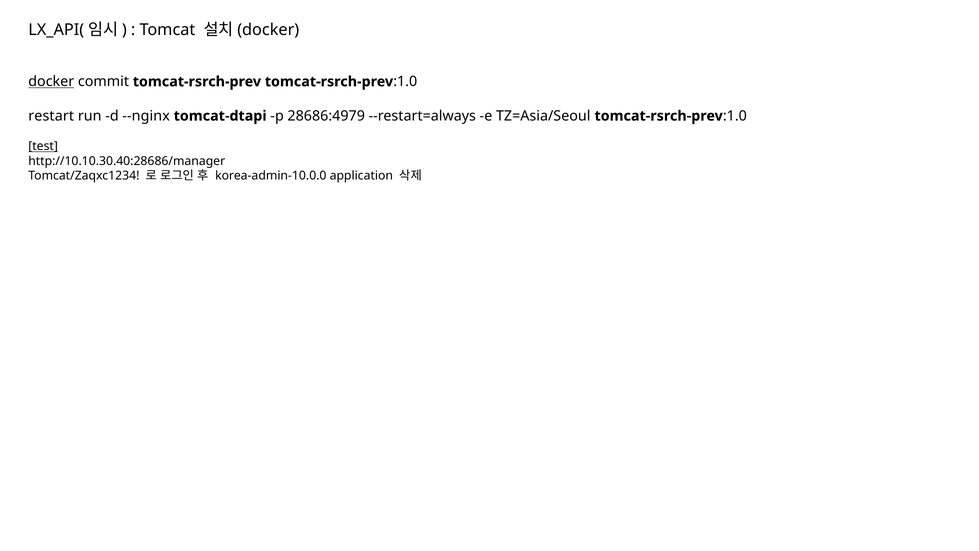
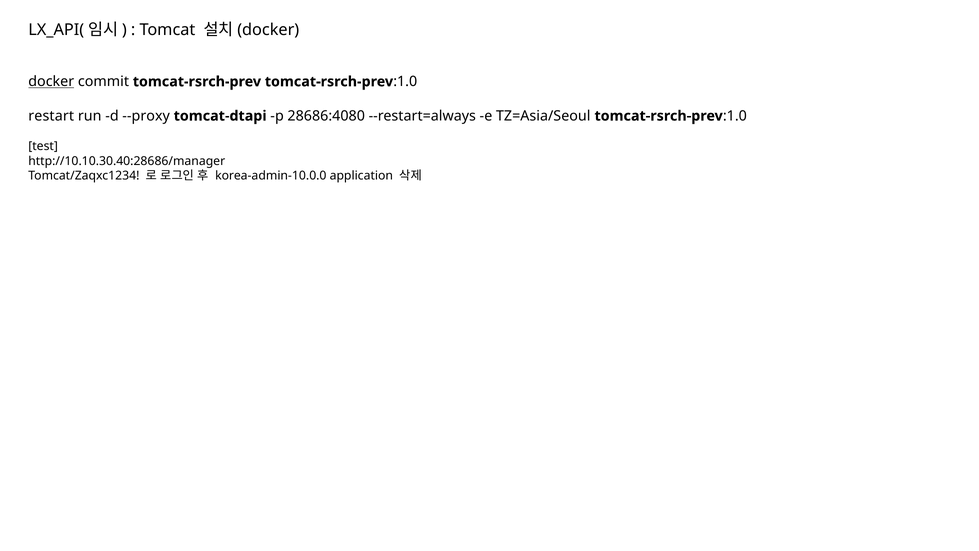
--nginx: --nginx -> --proxy
28686:4979: 28686:4979 -> 28686:4080
test underline: present -> none
